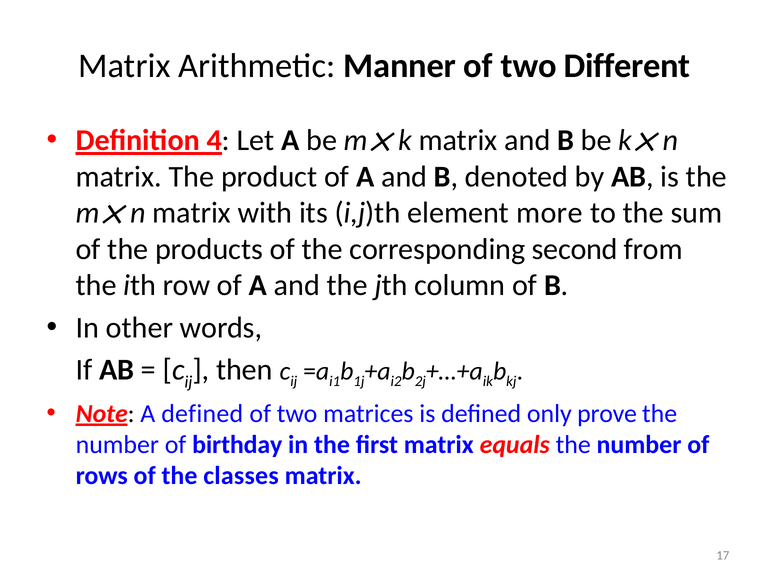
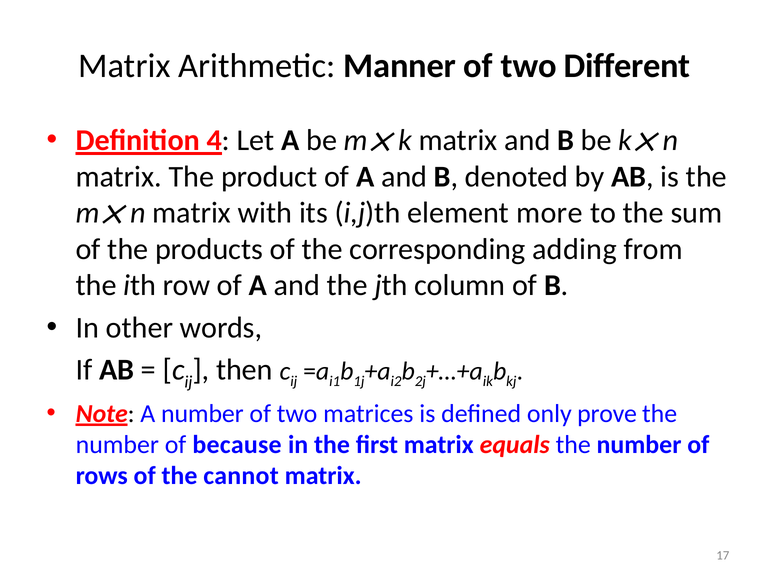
second: second -> adding
A defined: defined -> number
birthday: birthday -> because
classes: classes -> cannot
